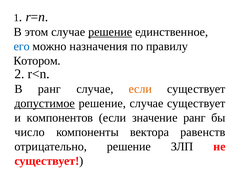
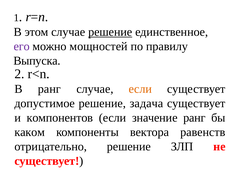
его colour: blue -> purple
назначения: назначения -> мощностей
Котором: Котором -> Выпуска
допустимое underline: present -> none
решение случае: случае -> задача
число: число -> каком
